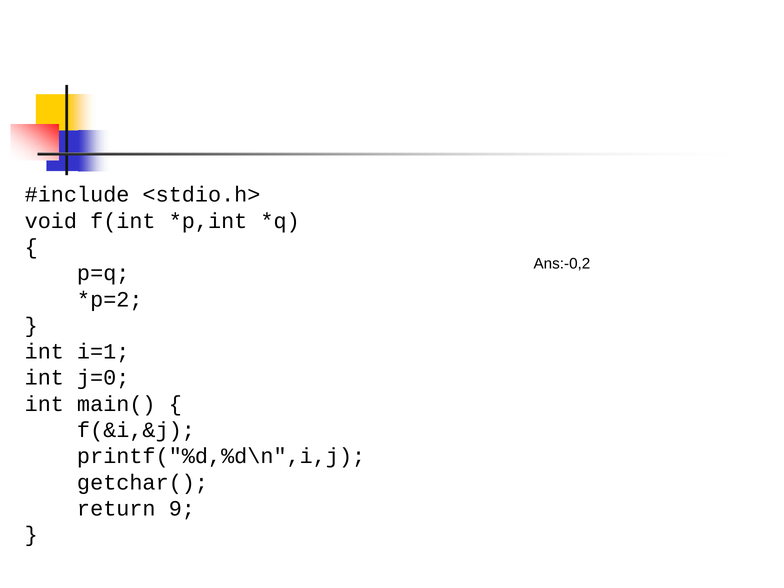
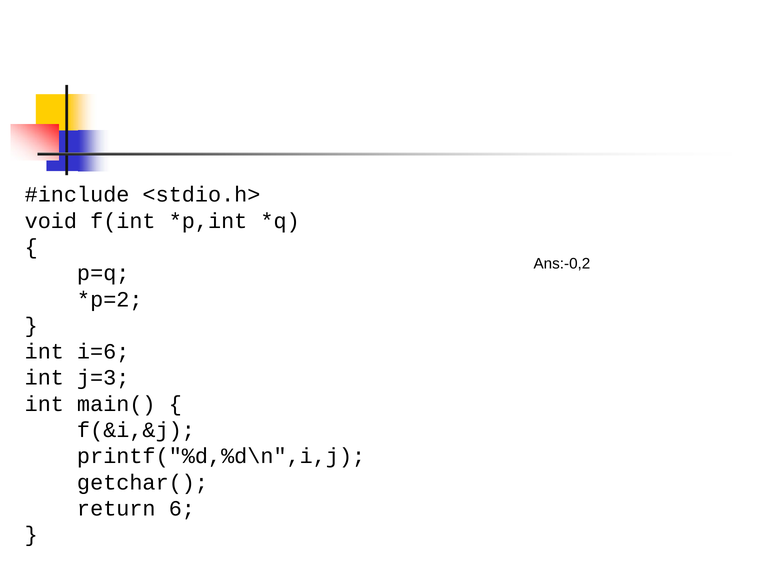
i=1: i=1 -> i=6
j=0: j=0 -> j=3
9: 9 -> 6
